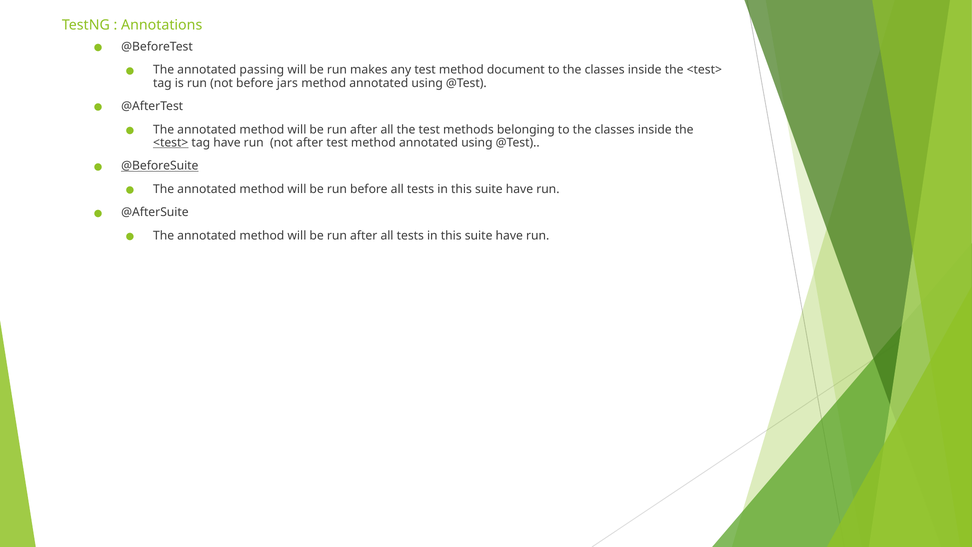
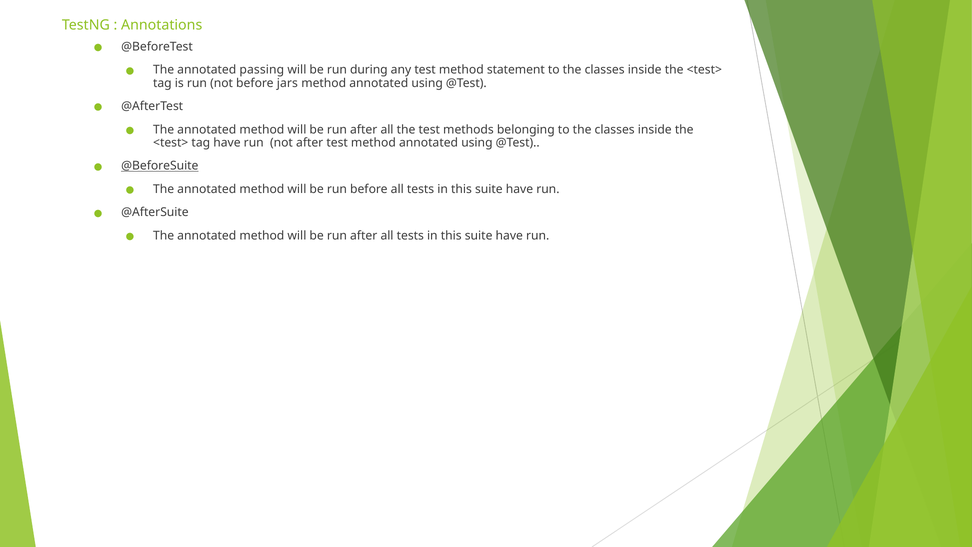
makes: makes -> during
document: document -> statement
<test> at (171, 143) underline: present -> none
